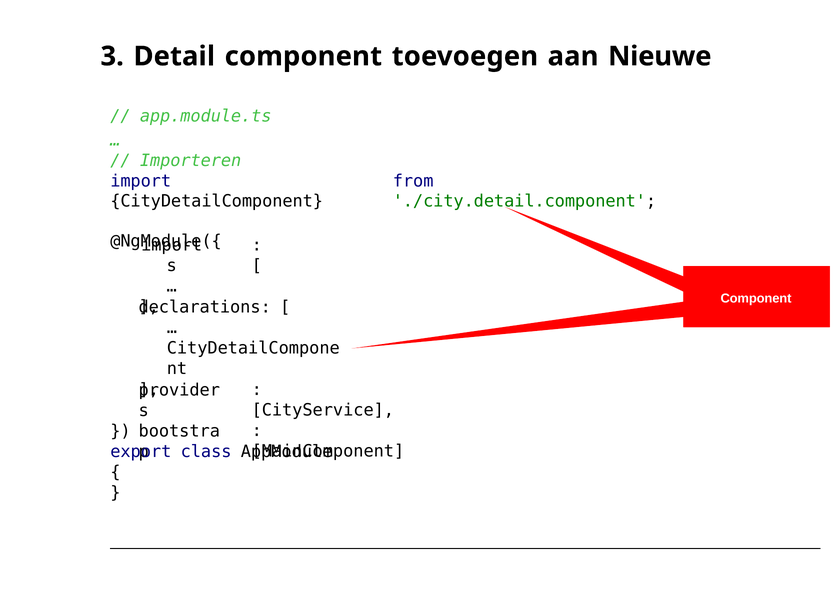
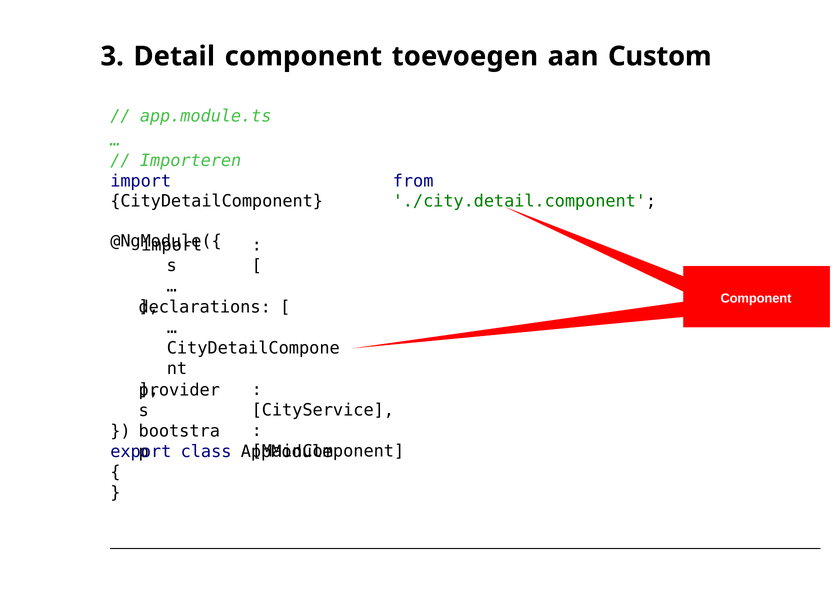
Nieuwe: Nieuwe -> Custom
